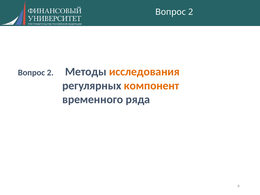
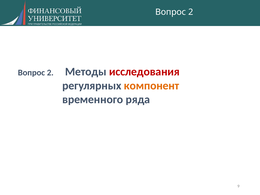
исследования colour: orange -> red
